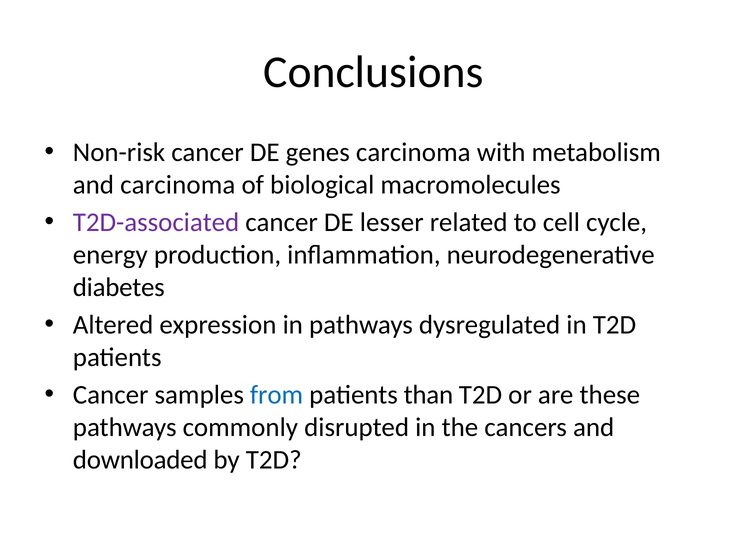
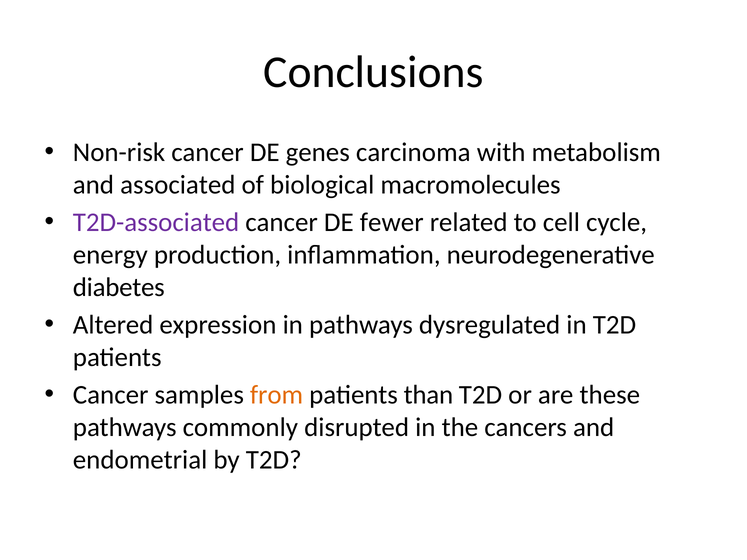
and carcinoma: carcinoma -> associated
lesser: lesser -> fewer
from colour: blue -> orange
downloaded: downloaded -> endometrial
